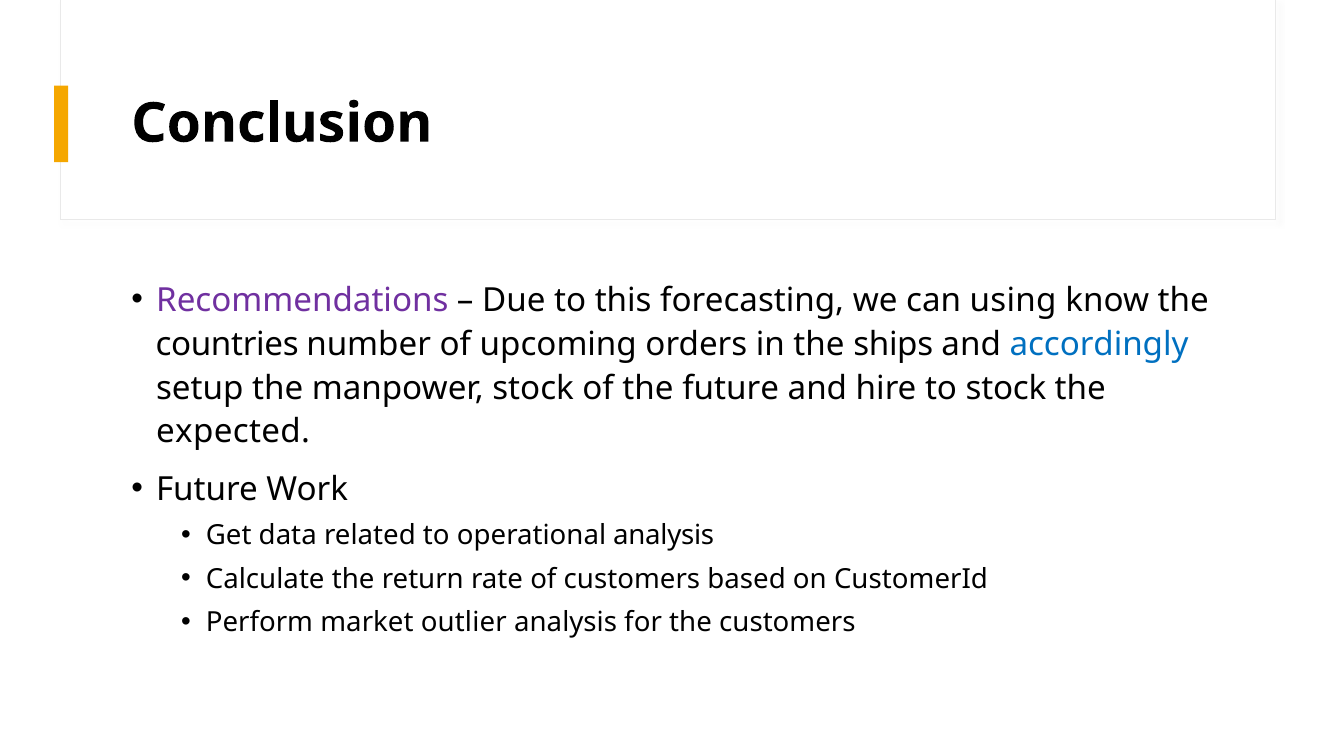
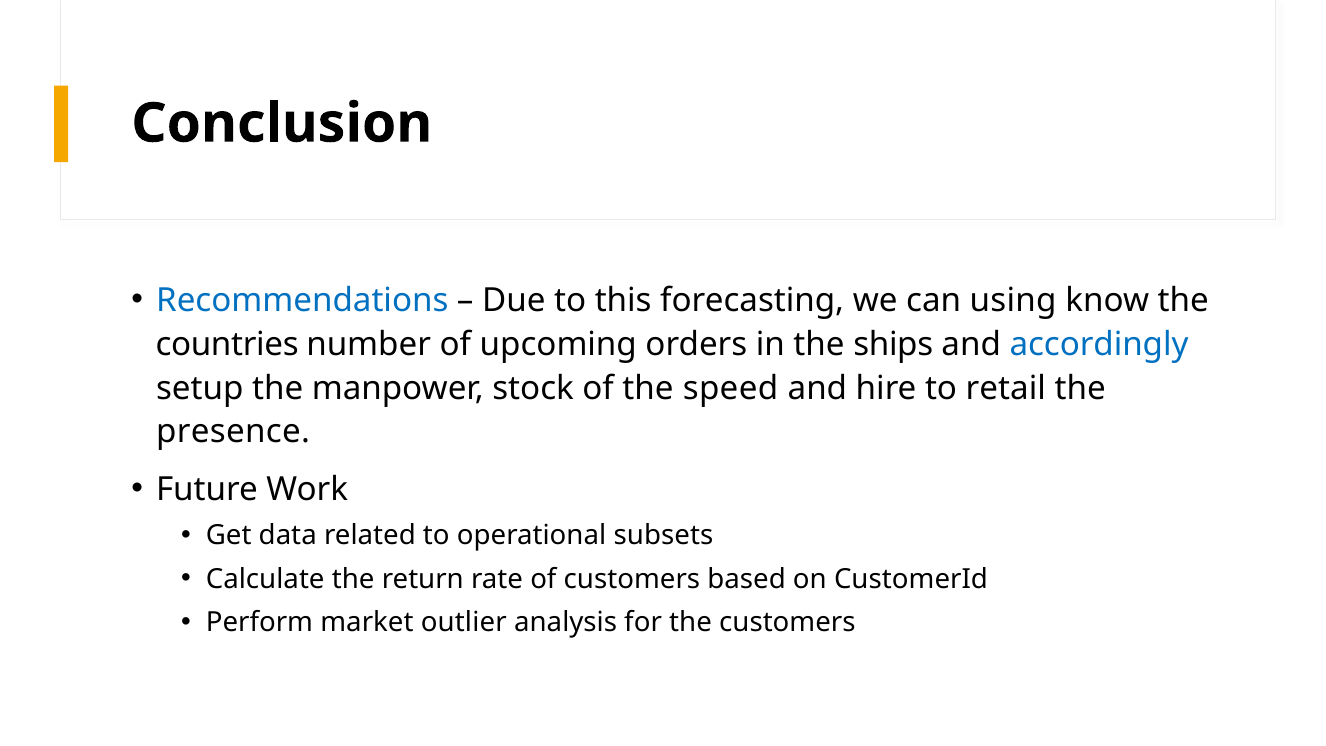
Recommendations colour: purple -> blue
the future: future -> speed
to stock: stock -> retail
expected: expected -> presence
operational analysis: analysis -> subsets
